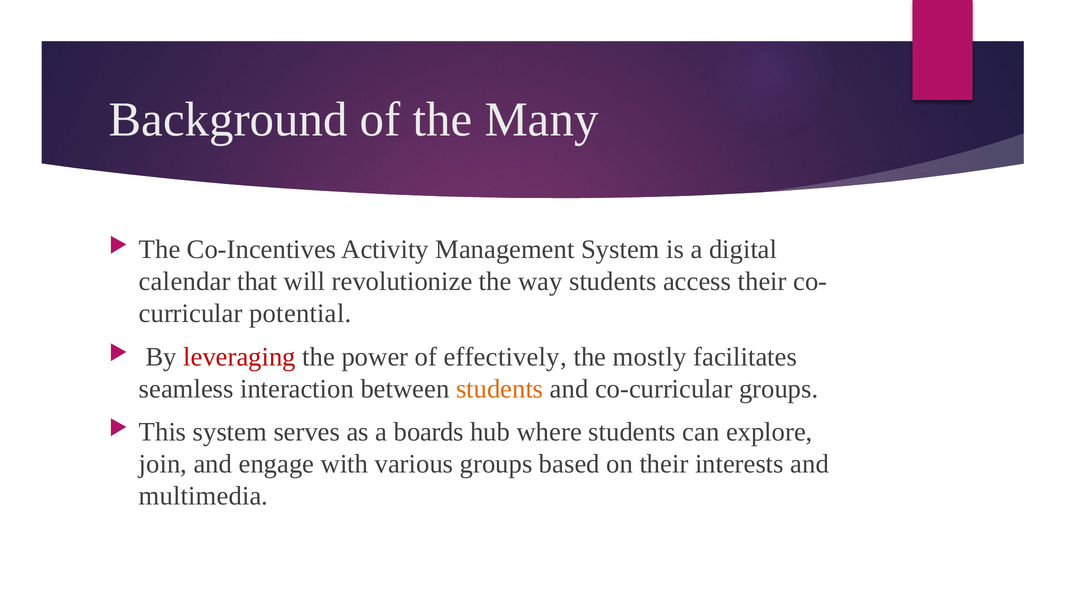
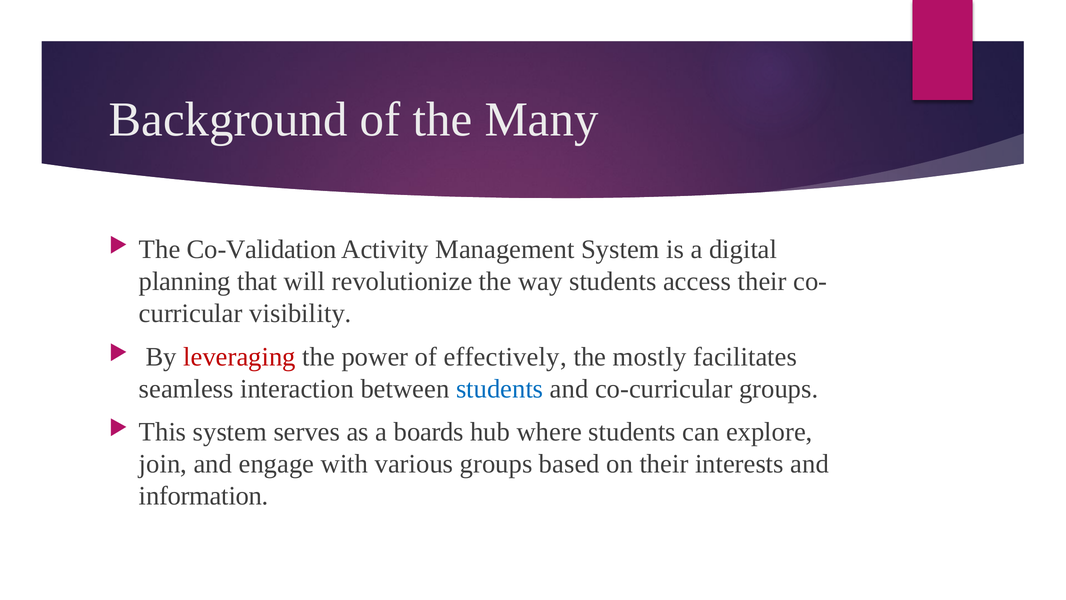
Co-Incentives: Co-Incentives -> Co-Validation
calendar: calendar -> planning
potential: potential -> visibility
students at (500, 389) colour: orange -> blue
multimedia: multimedia -> information
